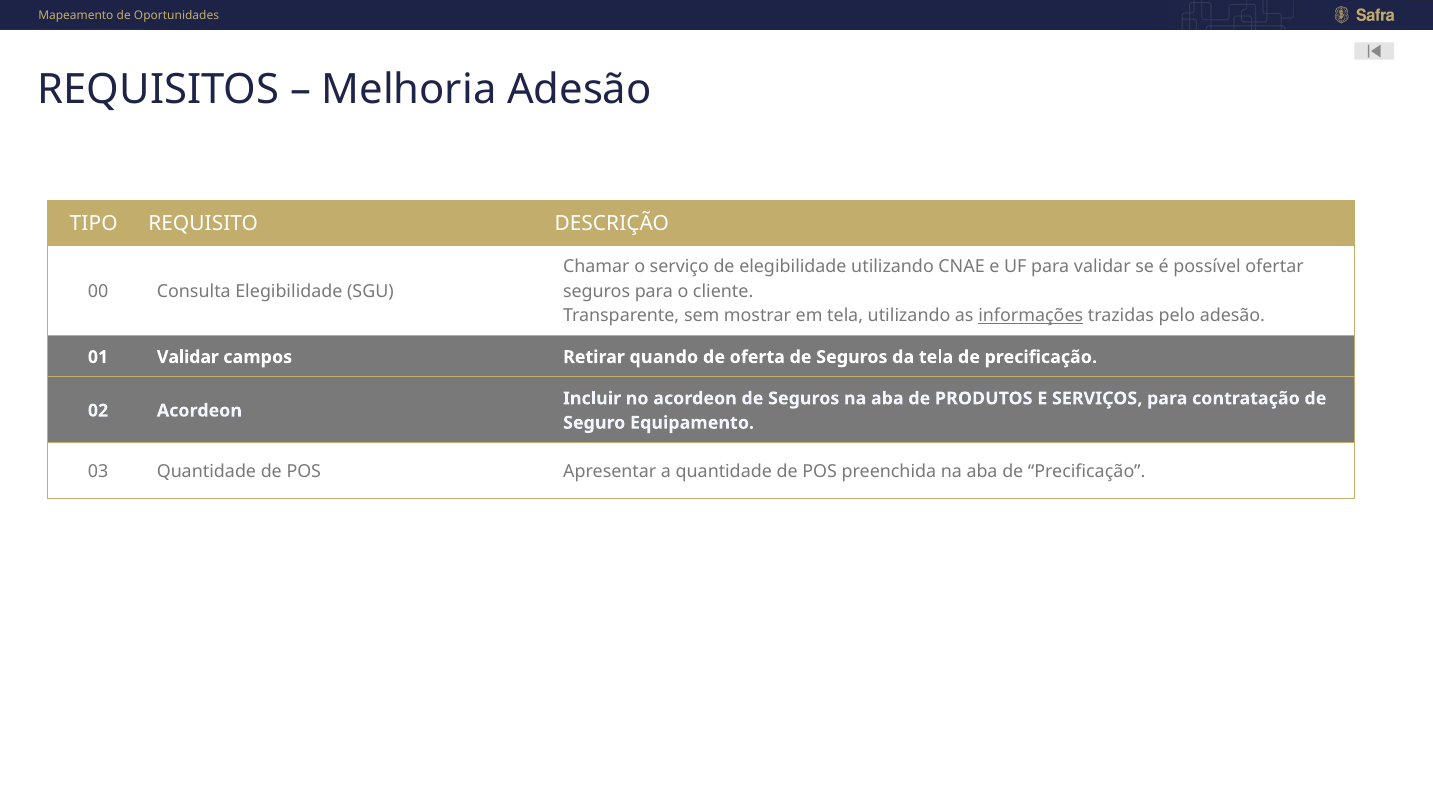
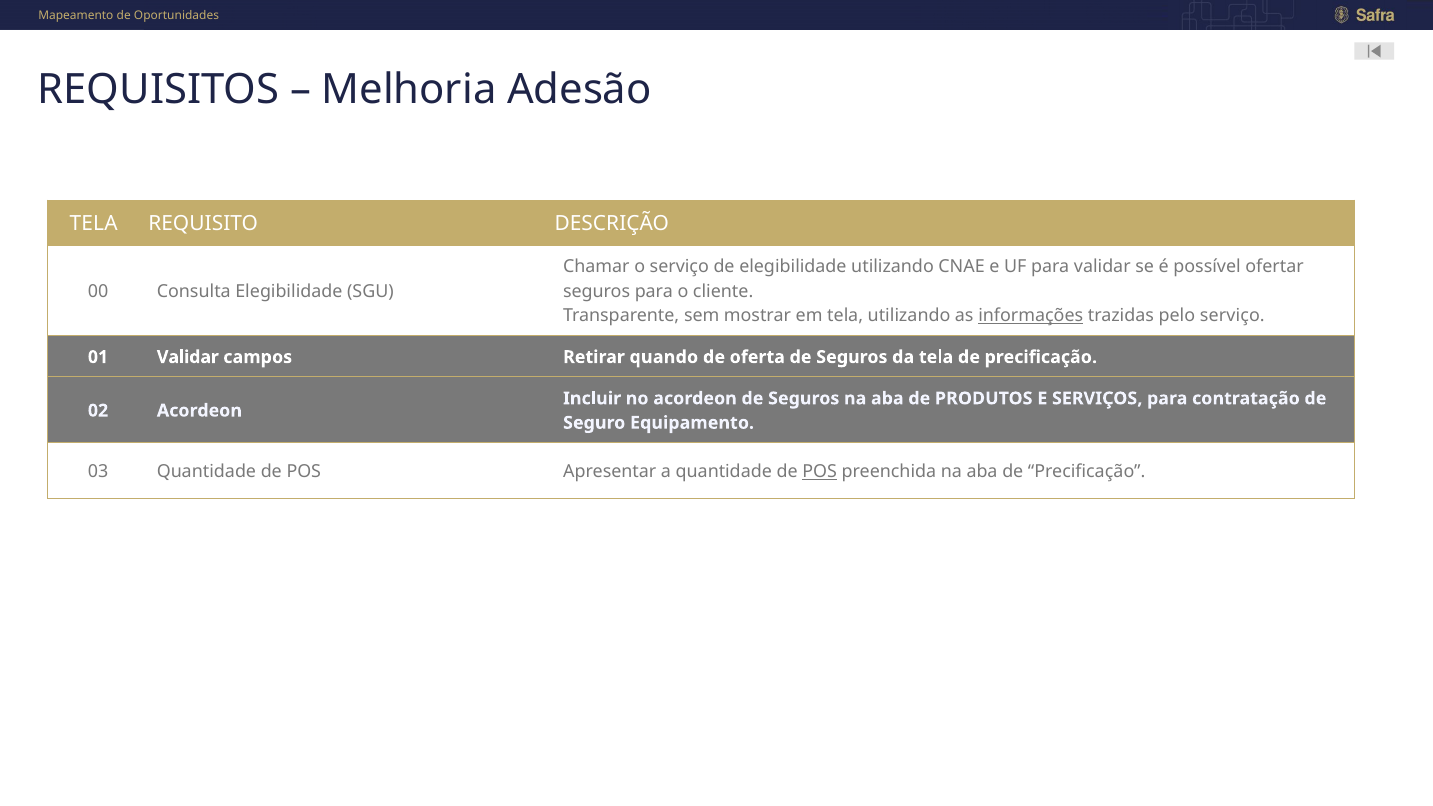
TIPO at (94, 224): TIPO -> TELA
pelo adesão: adesão -> serviço
POS at (820, 471) underline: none -> present
